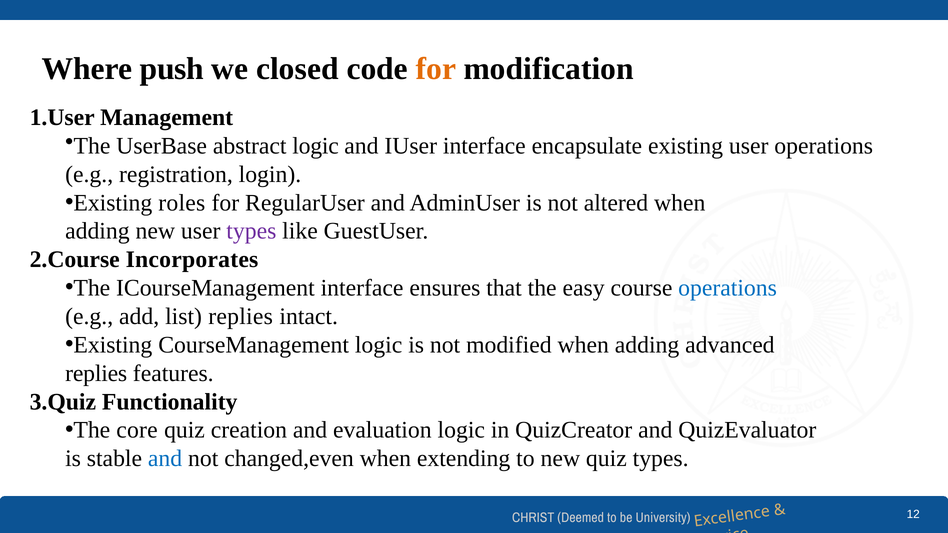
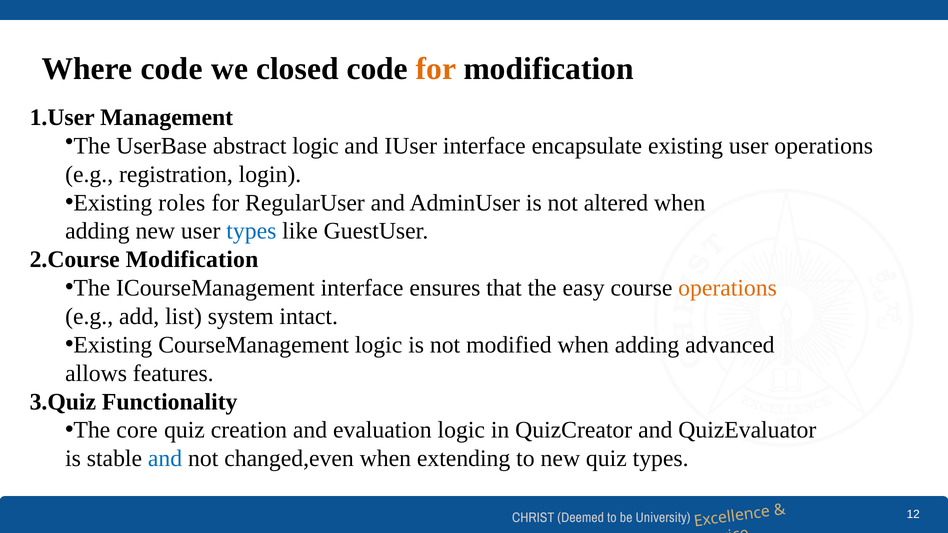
Where push: push -> code
types at (251, 231) colour: purple -> blue
Incorporates at (192, 260): Incorporates -> Modification
operations at (728, 288) colour: blue -> orange
list replies: replies -> system
replies at (96, 373): replies -> allows
